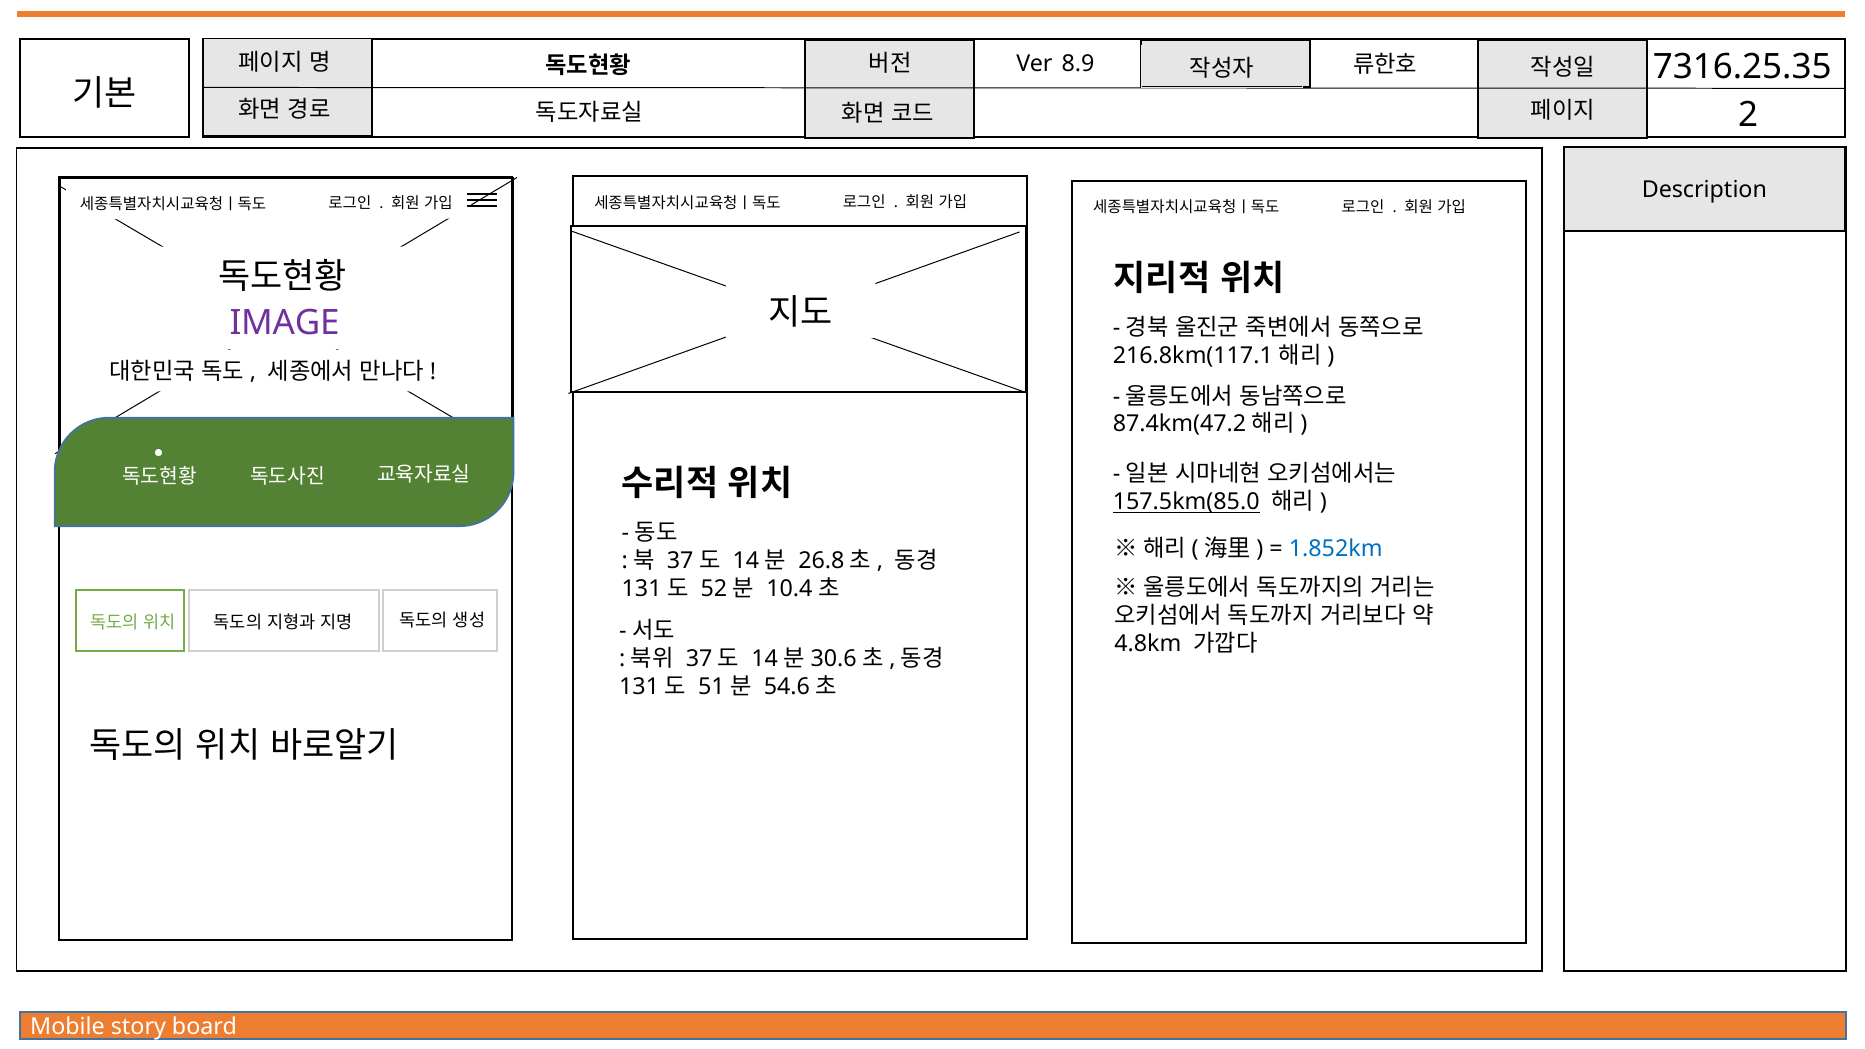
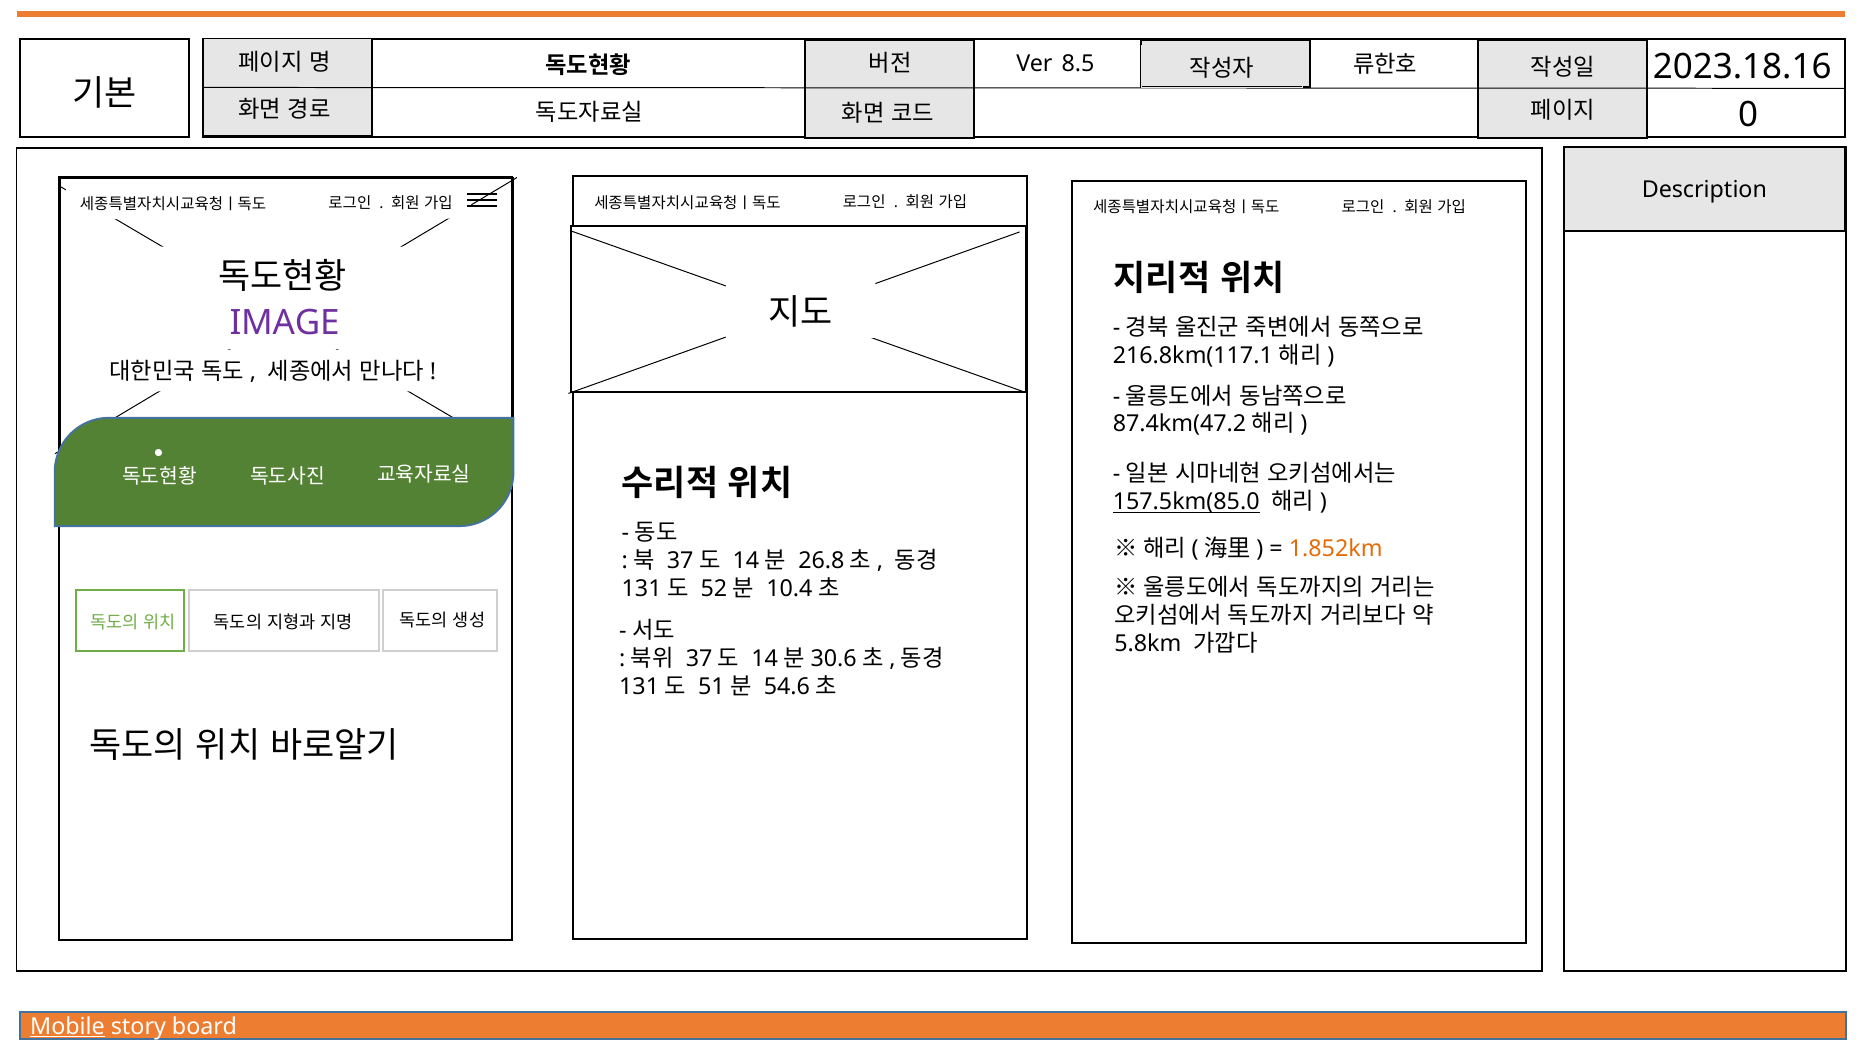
7316.25.35: 7316.25.35 -> 2023.18.16
8.9: 8.9 -> 8.5
2: 2 -> 0
1.852km colour: blue -> orange
4.8km: 4.8km -> 5.8km
Mobile underline: none -> present
